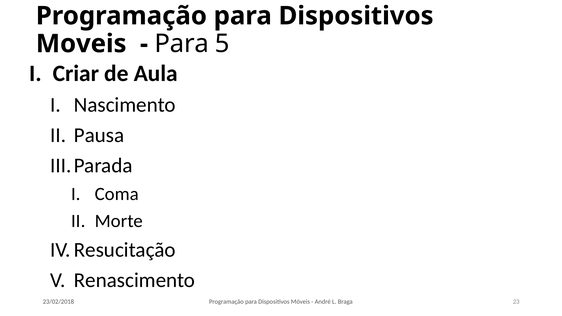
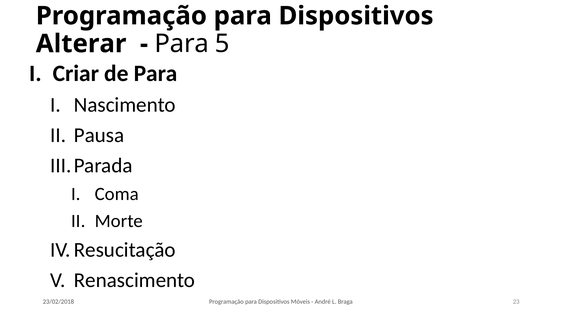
Moveis: Moveis -> Alterar
de Aula: Aula -> Para
